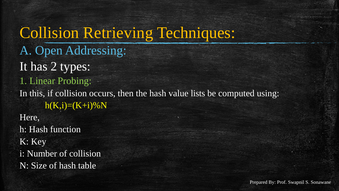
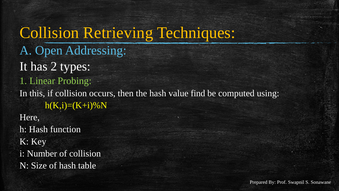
lists: lists -> find
